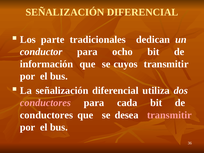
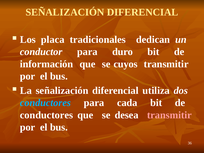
parte: parte -> placa
ocho: ocho -> duro
conductores at (45, 103) colour: pink -> light blue
